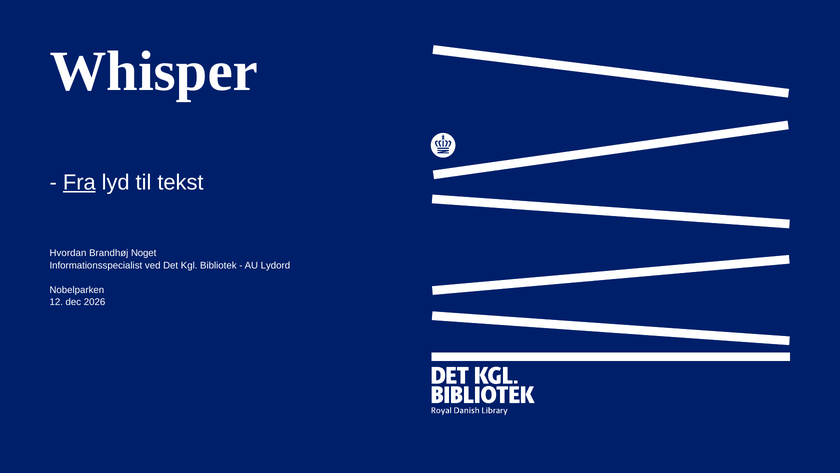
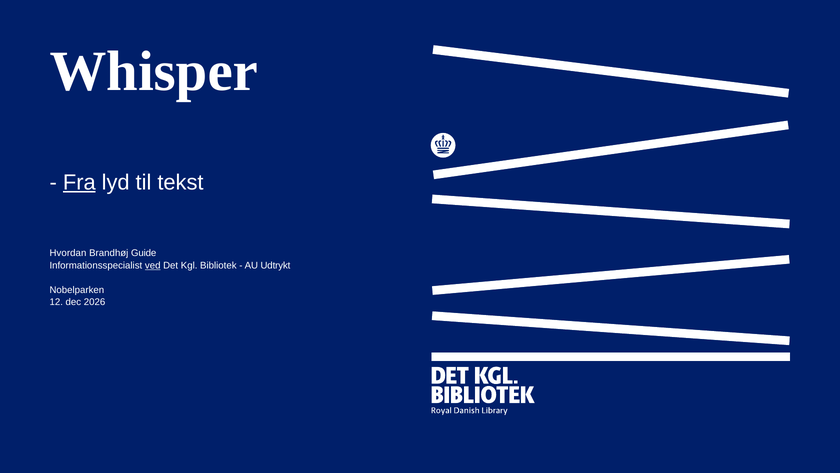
Noget: Noget -> Guide
ved underline: none -> present
Lydord: Lydord -> Udtrykt
